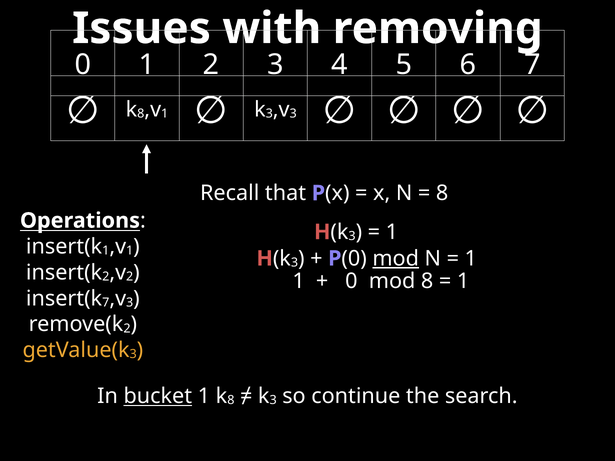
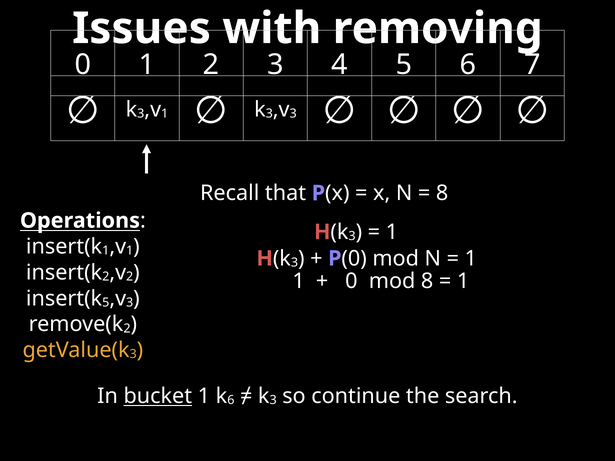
8 at (141, 114): 8 -> 3
mod at (396, 259) underline: present -> none
7 at (106, 303): 7 -> 5
8 at (231, 401): 8 -> 6
